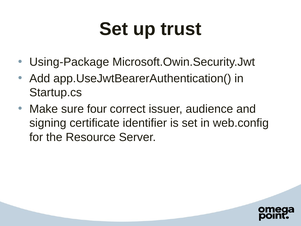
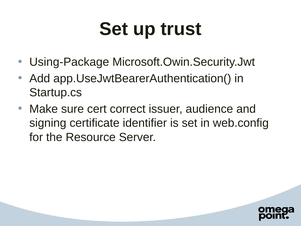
four: four -> cert
